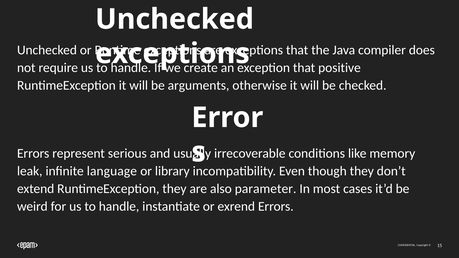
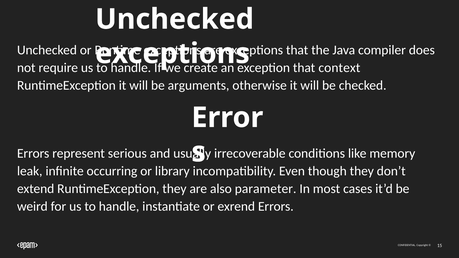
positive: positive -> context
language: language -> occurring
